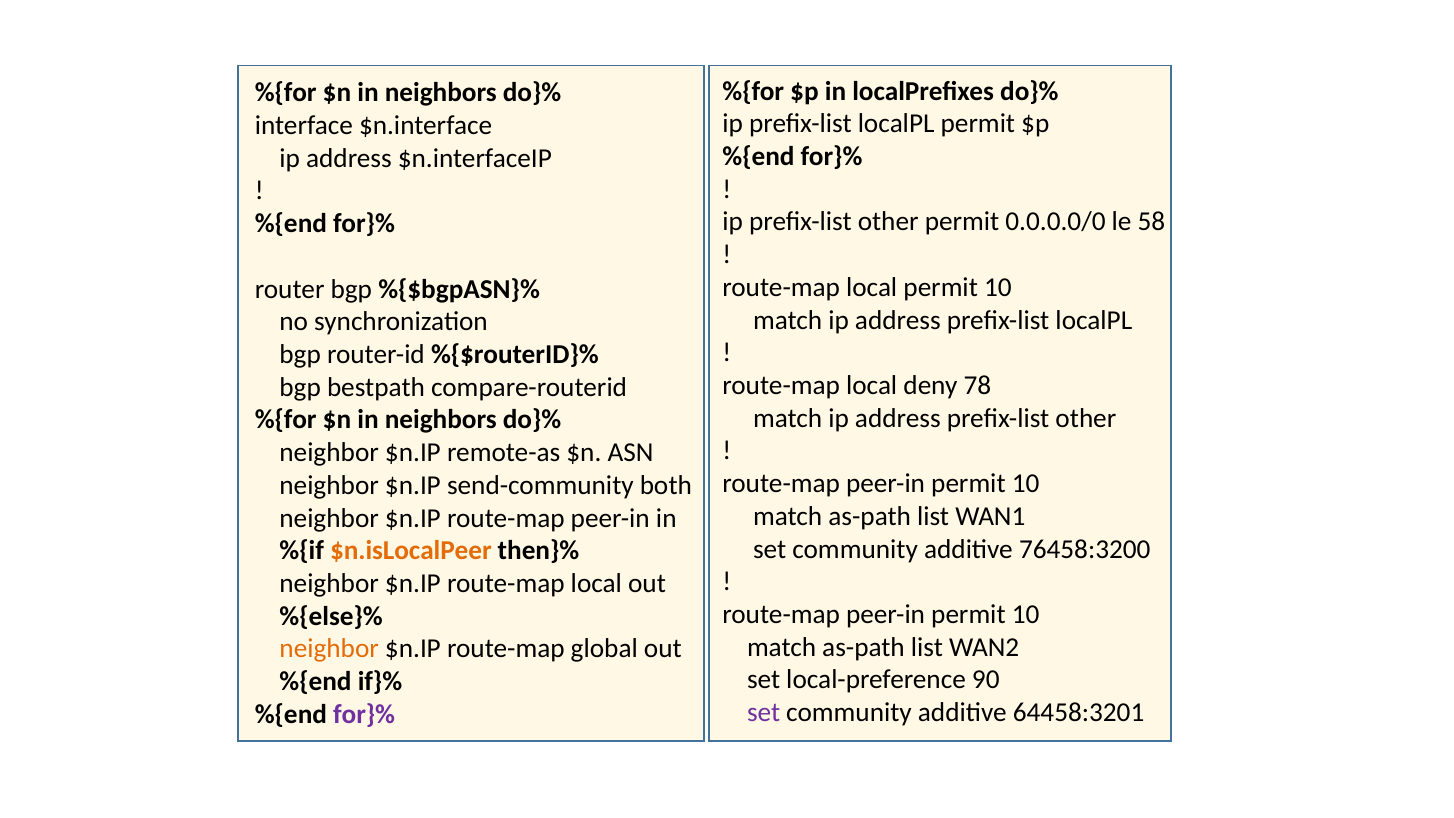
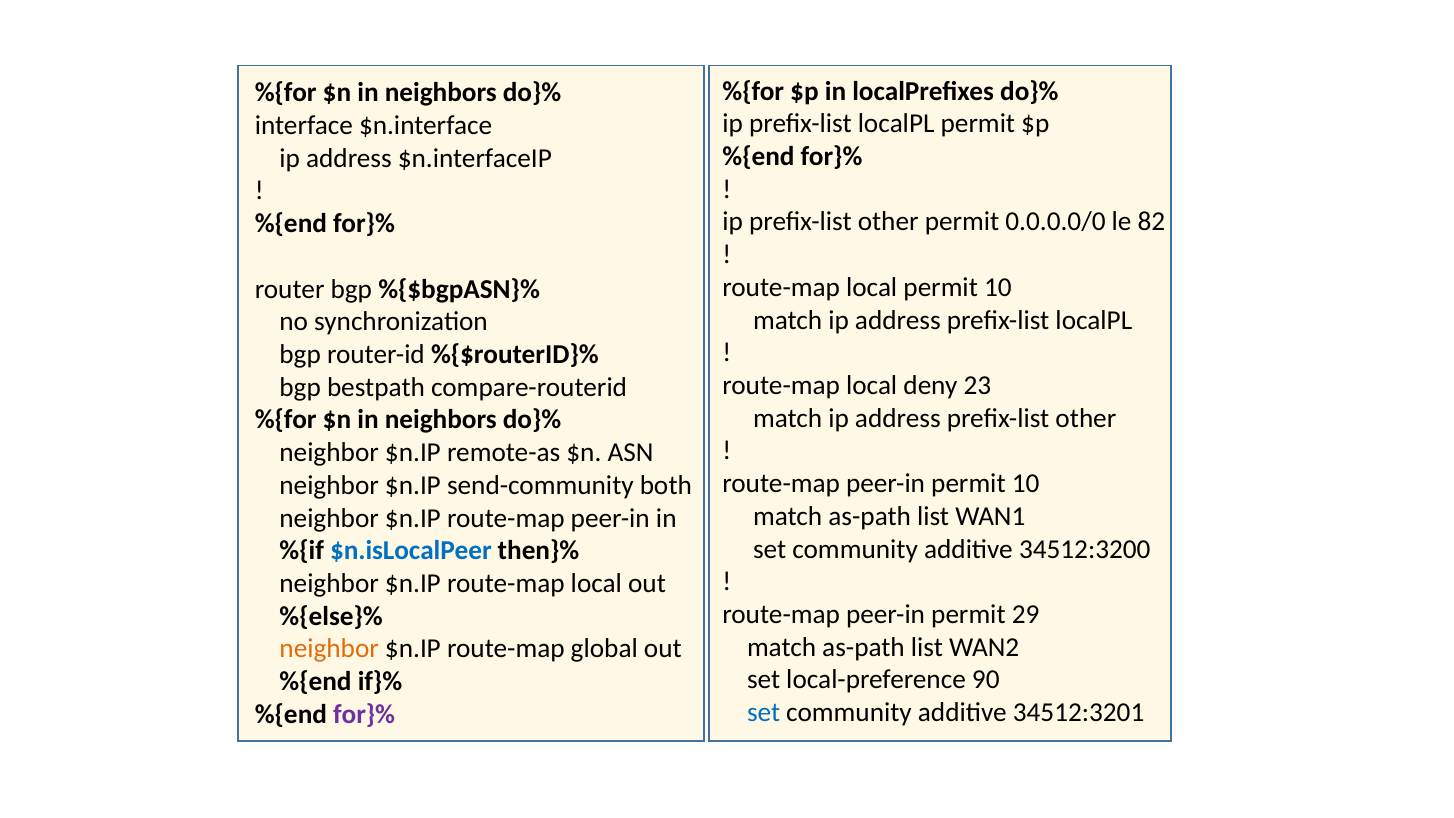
58: 58 -> 82
78: 78 -> 23
76458:3200: 76458:3200 -> 34512:3200
$n.isLocalPeer colour: orange -> blue
10 at (1026, 614): 10 -> 29
set at (764, 713) colour: purple -> blue
64458:3201: 64458:3201 -> 34512:3201
